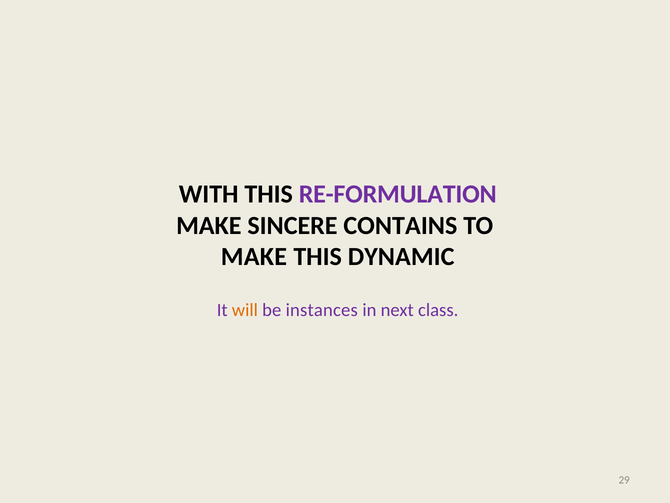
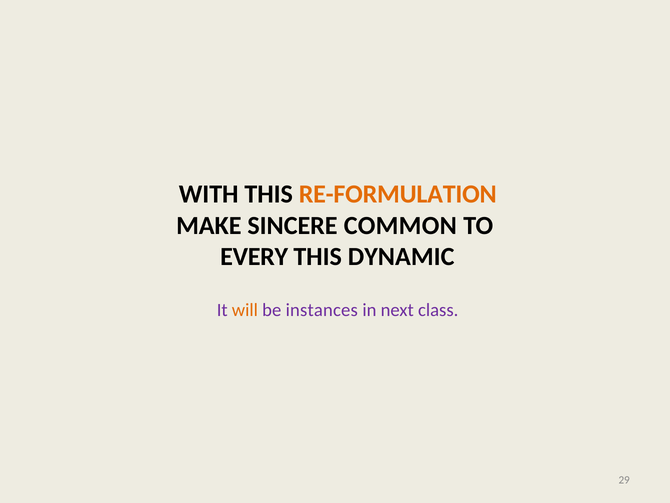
RE-FORMULATION colour: purple -> orange
CONTAINS: CONTAINS -> COMMON
MAKE at (254, 256): MAKE -> EVERY
